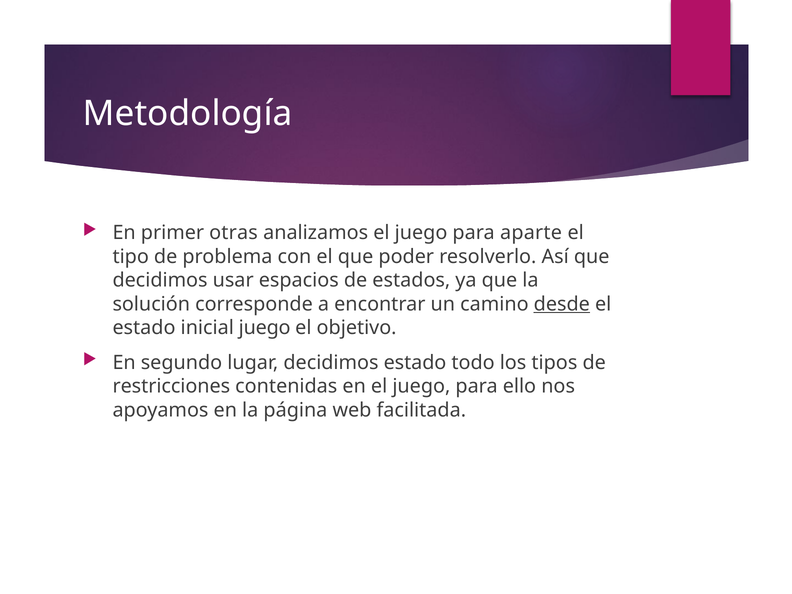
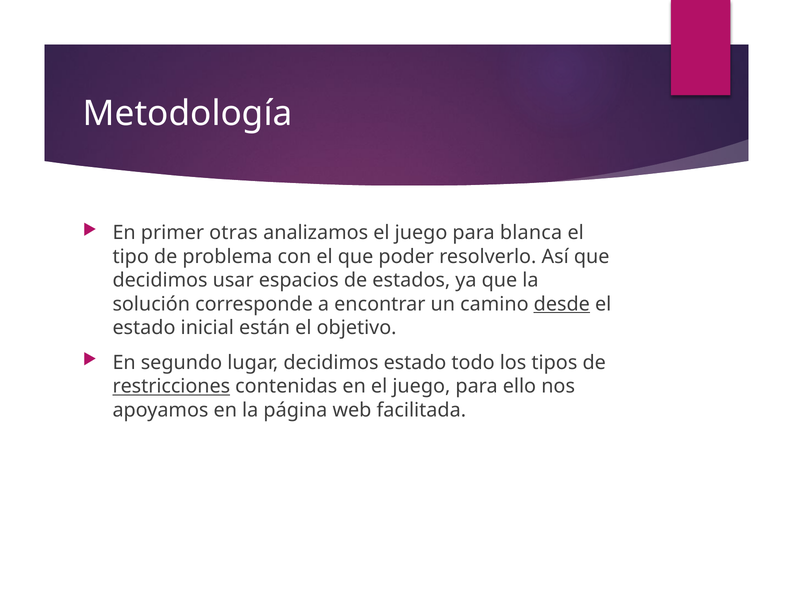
aparte: aparte -> blanca
inicial juego: juego -> están
restricciones underline: none -> present
